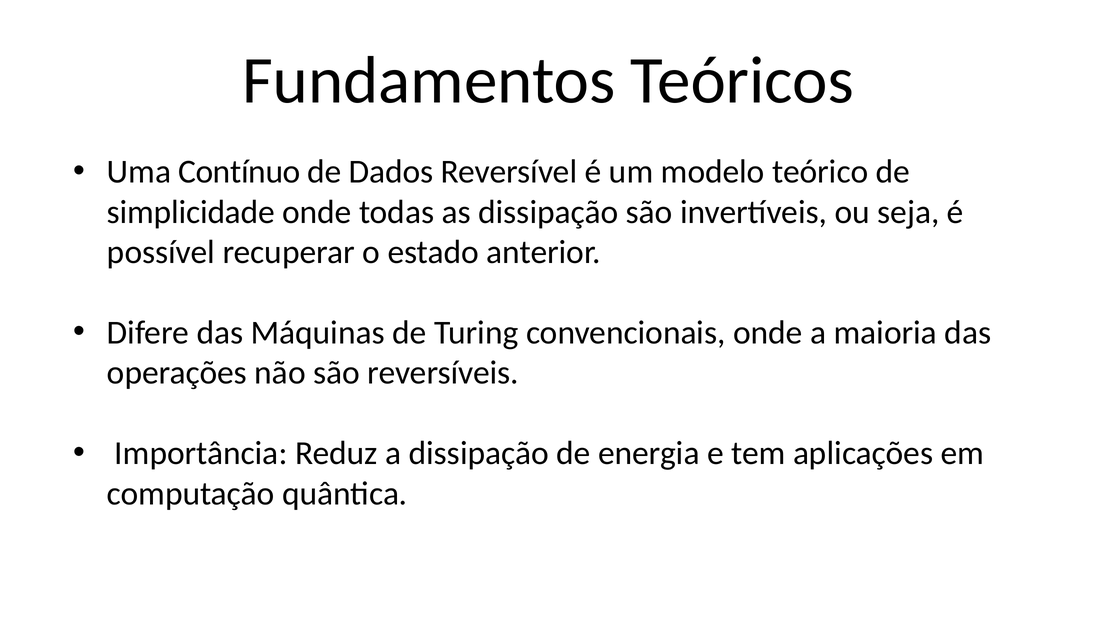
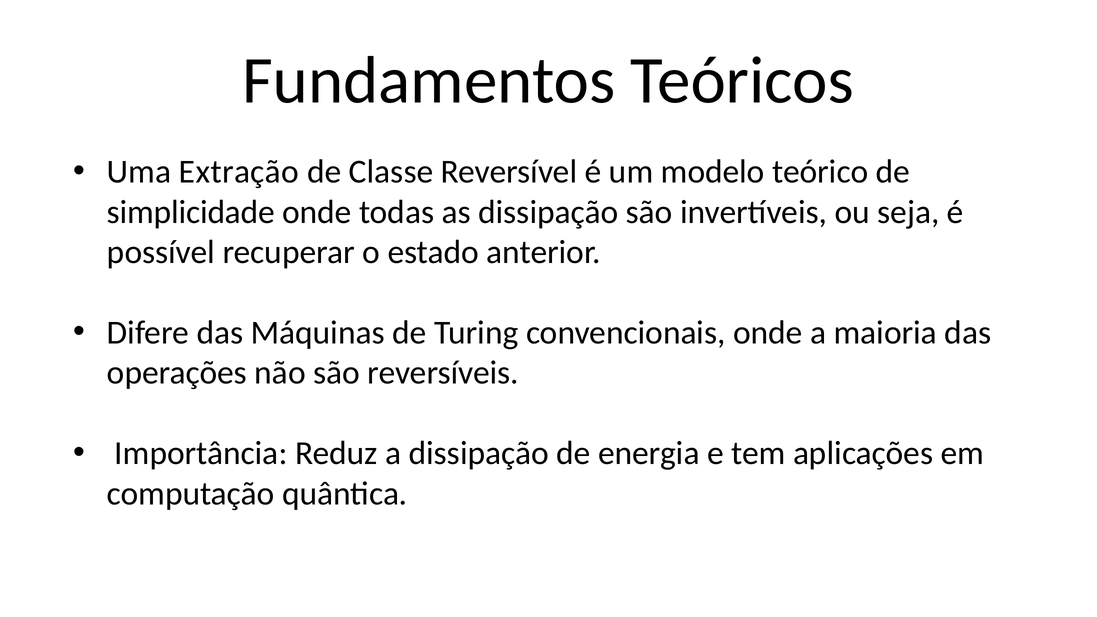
Contínuo: Contínuo -> Extração
Dados: Dados -> Classe
